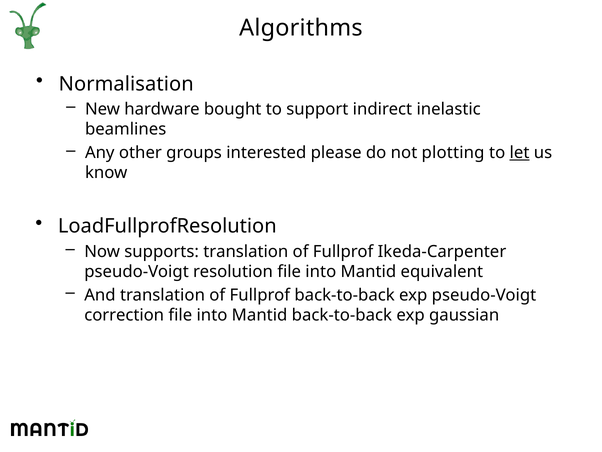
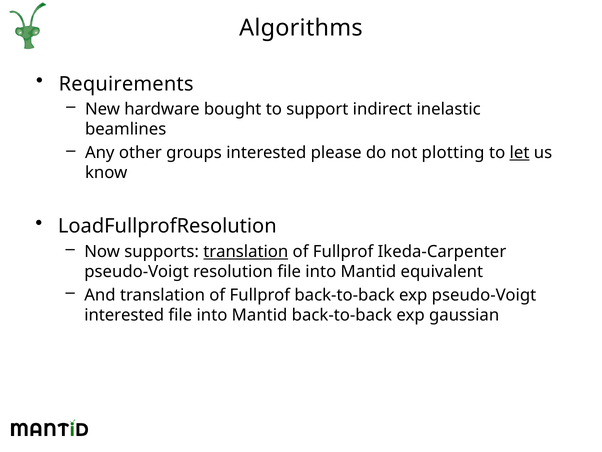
Normalisation: Normalisation -> Requirements
translation at (246, 251) underline: none -> present
correction at (124, 315): correction -> interested
